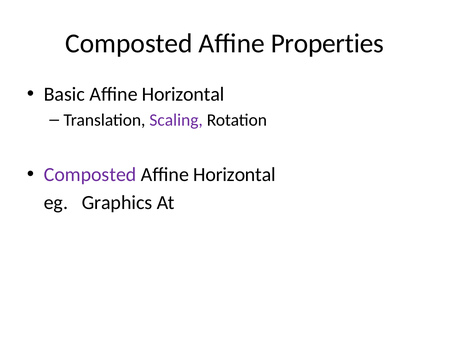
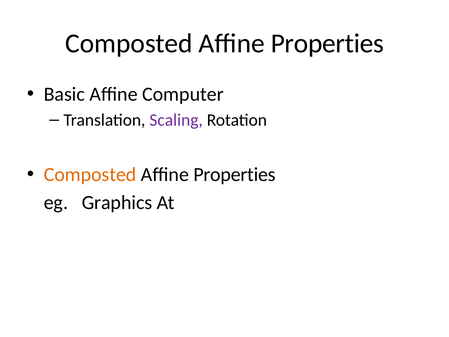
Basic Affine Horizontal: Horizontal -> Computer
Composted at (90, 175) colour: purple -> orange
Horizontal at (234, 175): Horizontal -> Properties
